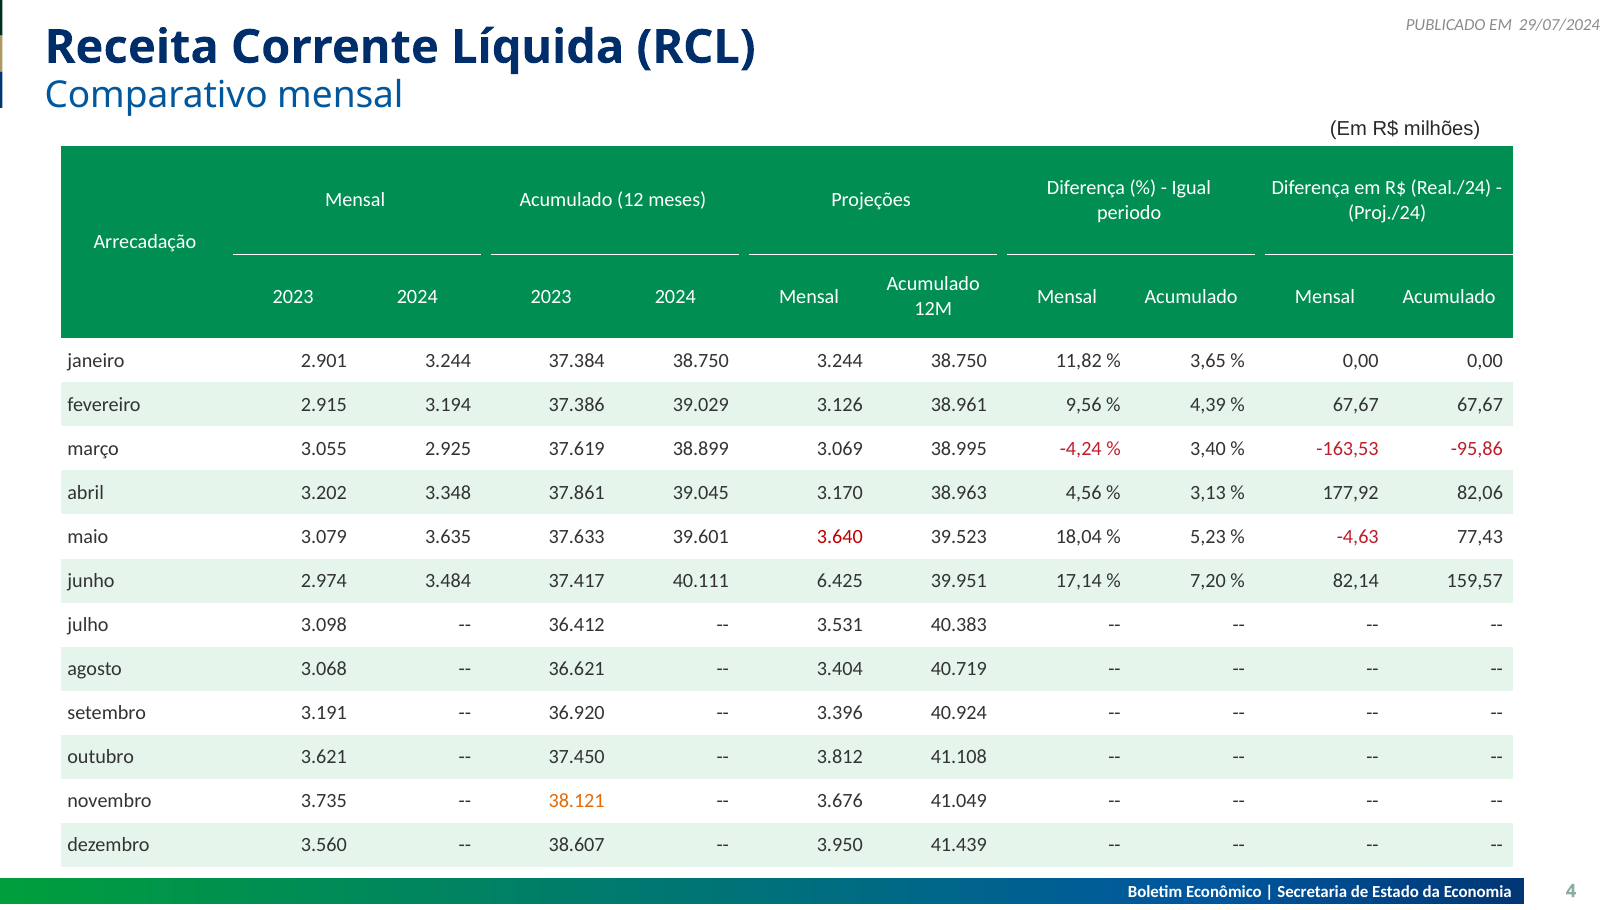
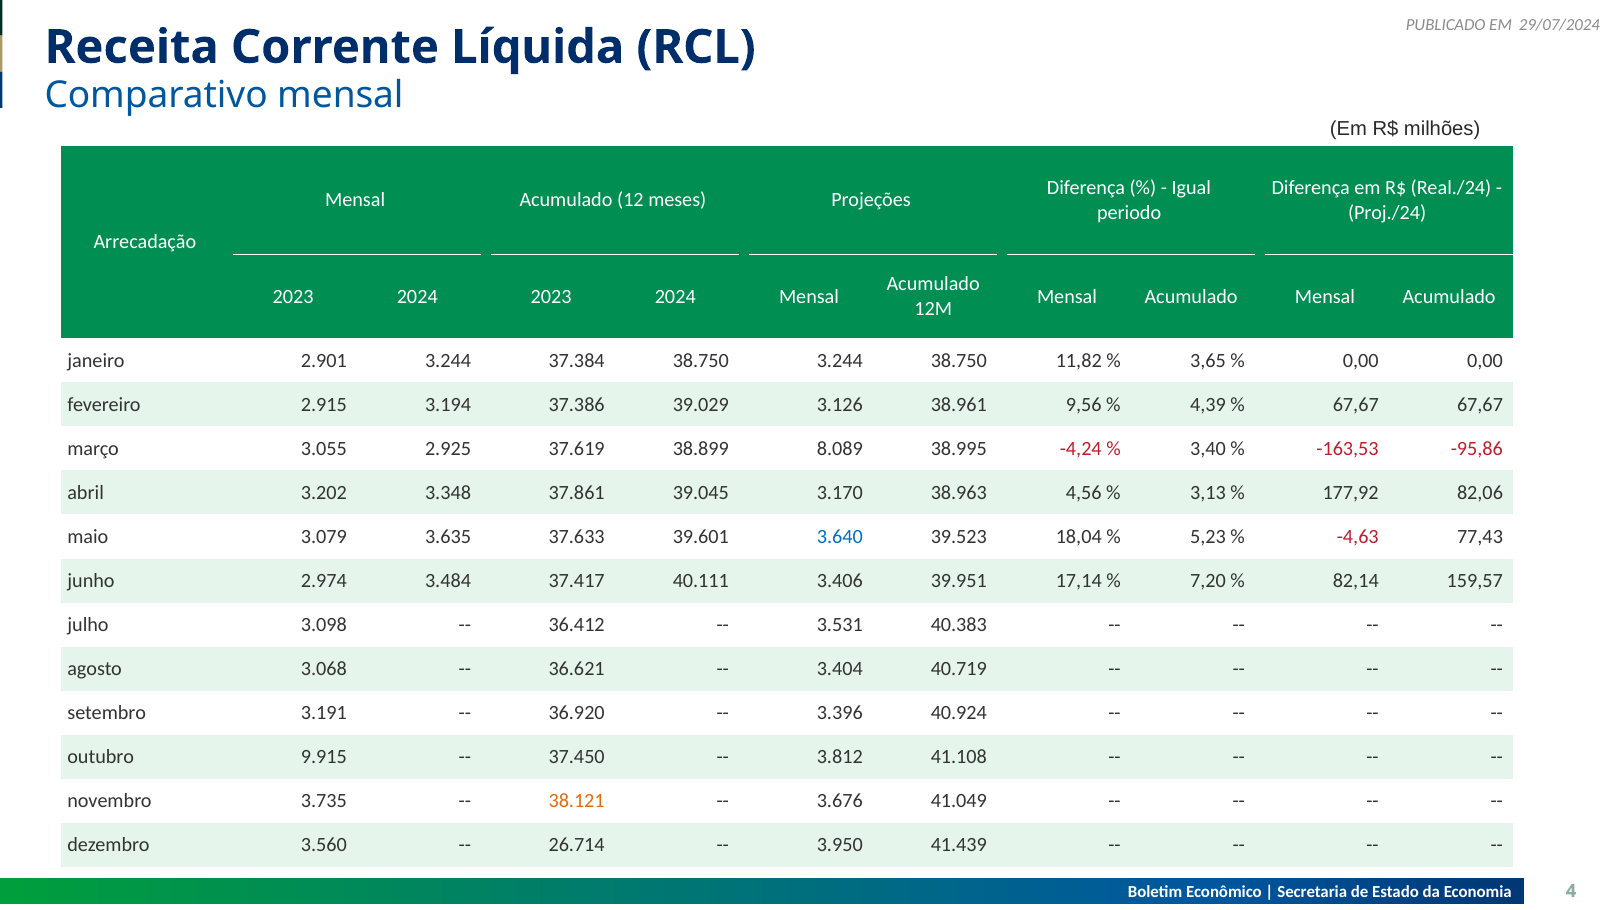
3.069: 3.069 -> 8.089
3.640 colour: red -> blue
6.425: 6.425 -> 3.406
3.621: 3.621 -> 9.915
38.607: 38.607 -> 26.714
